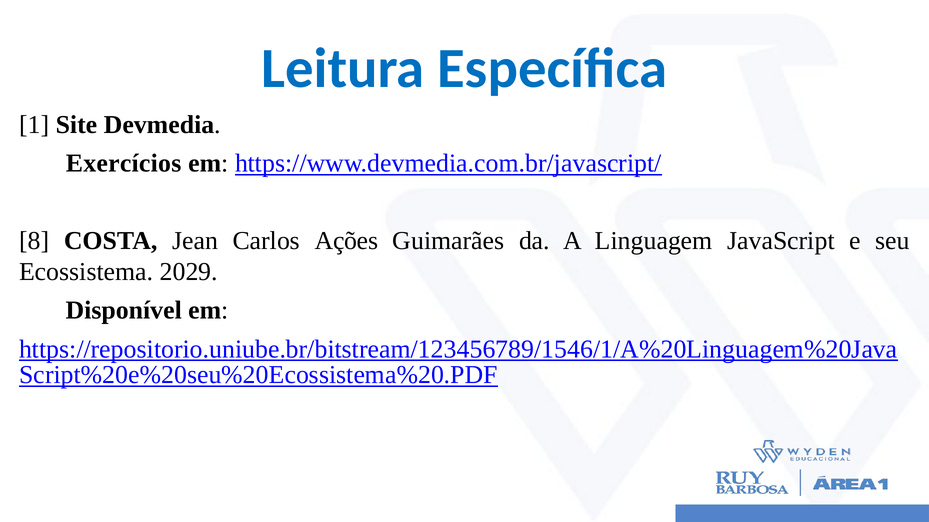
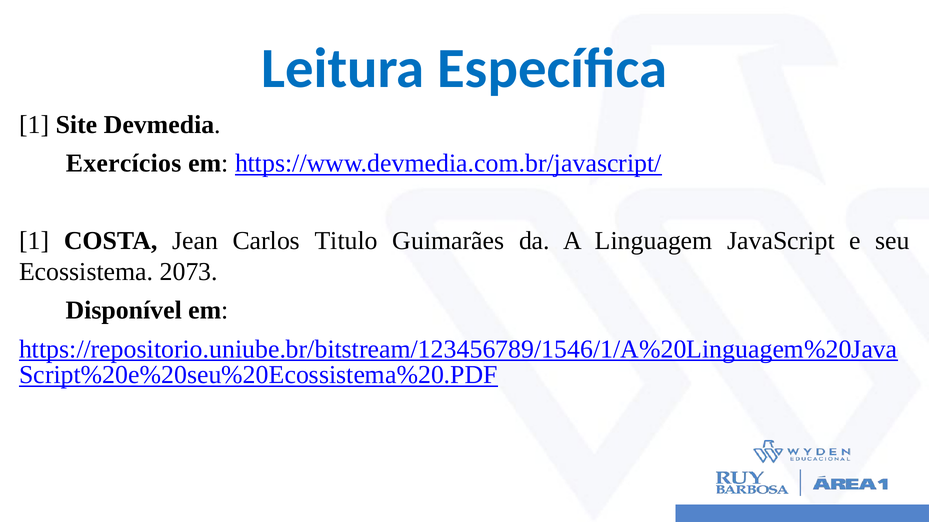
8 at (34, 241): 8 -> 1
Ações: Ações -> Titulo
2029: 2029 -> 2073
